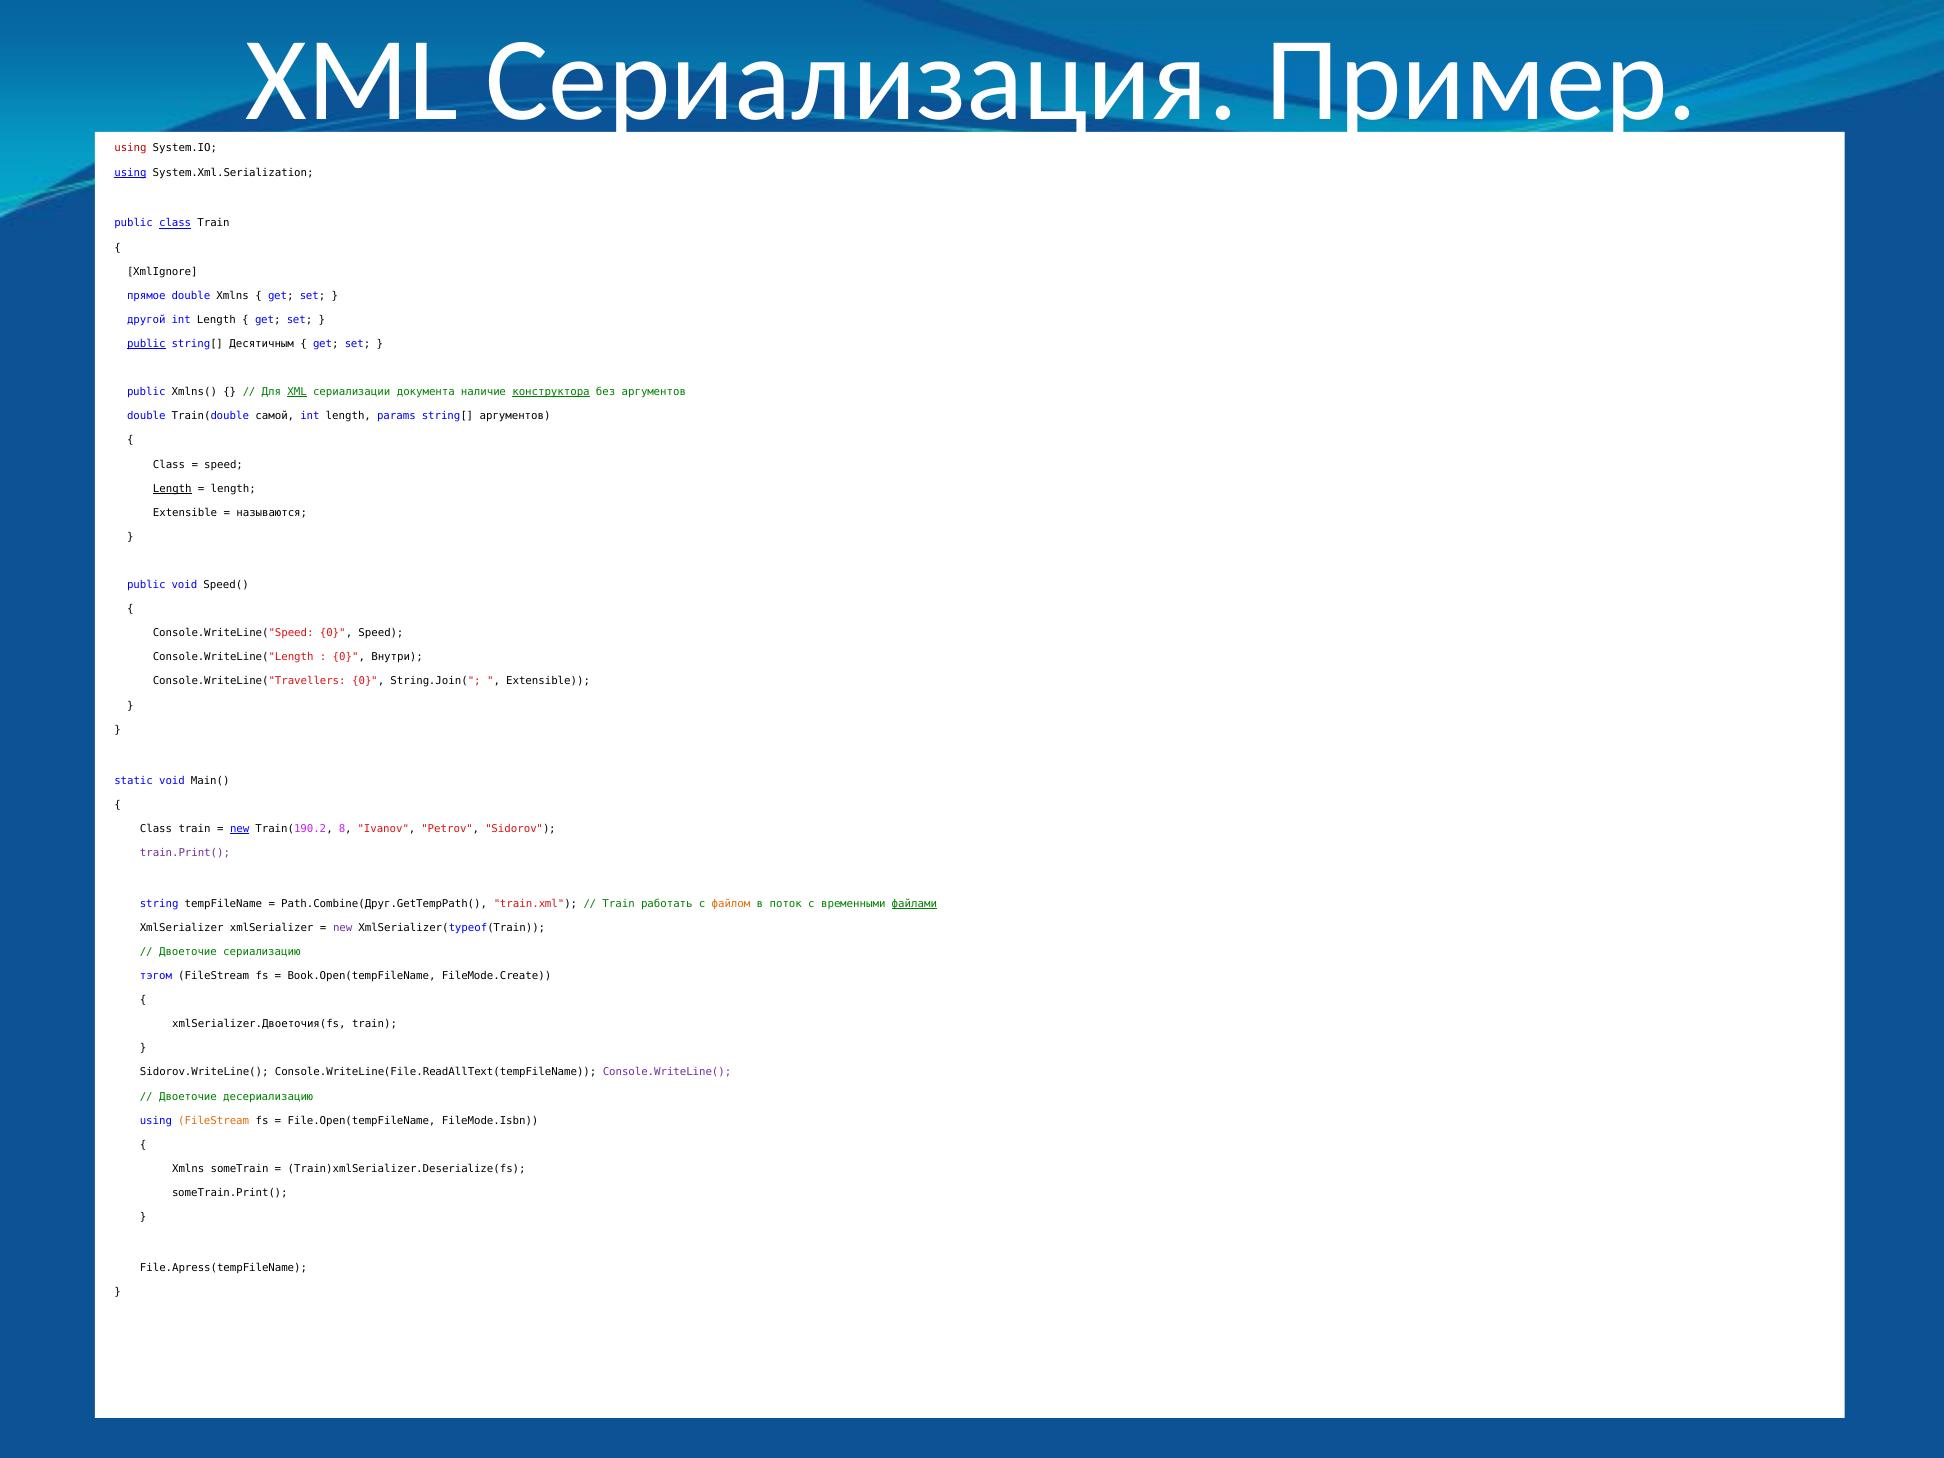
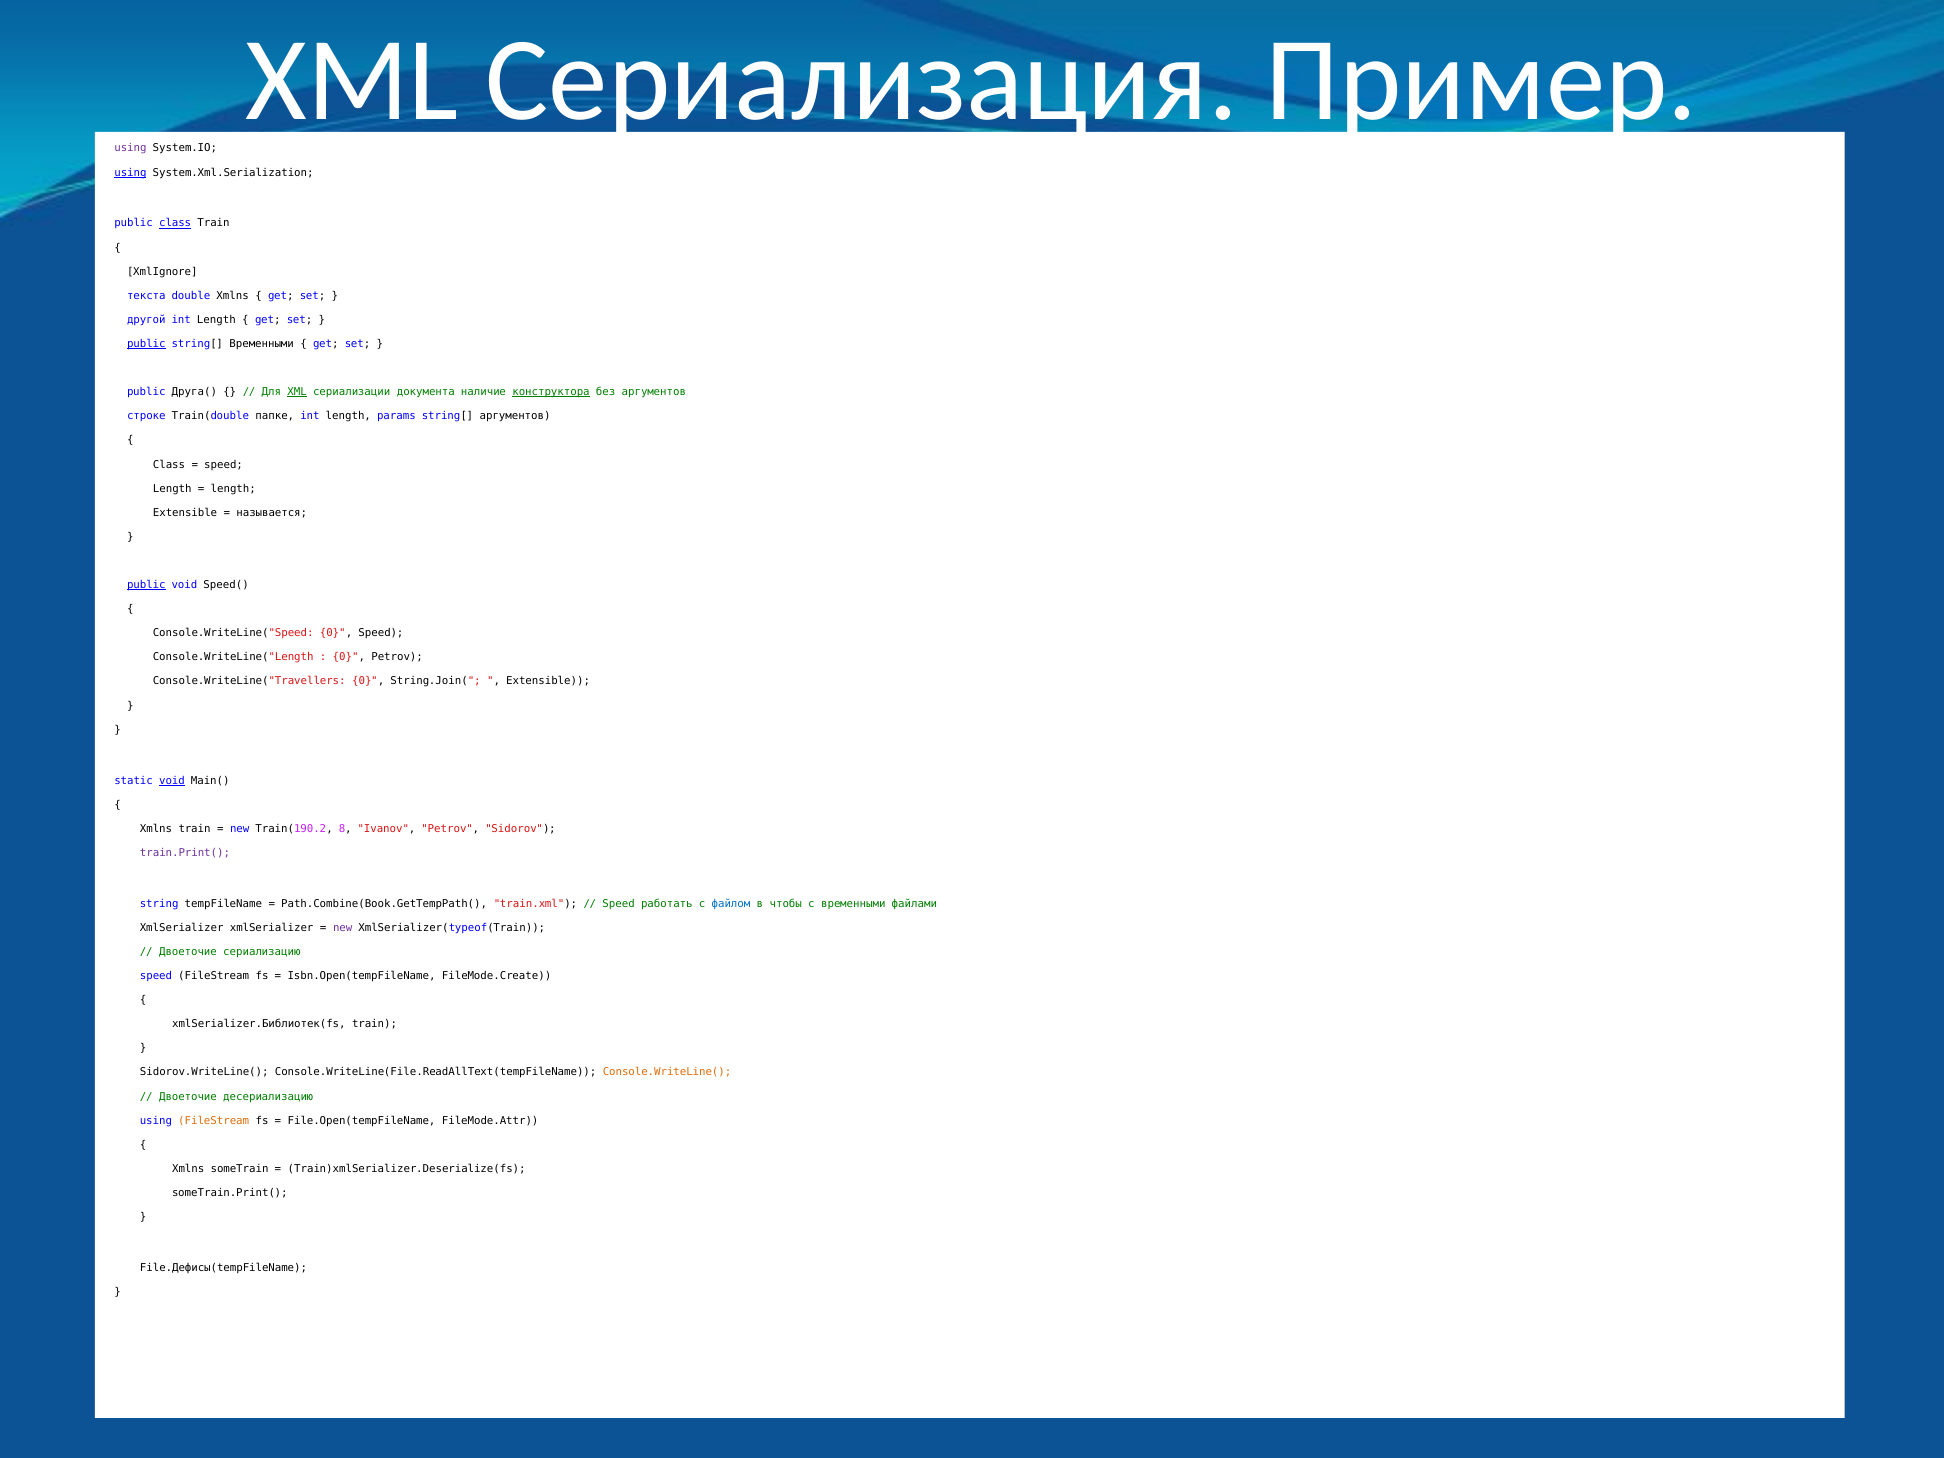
using at (130, 148) colour: red -> purple
прямое: прямое -> текста
string[ Десятичным: Десятичным -> Временными
Xmlns(: Xmlns( -> Друга(
double at (146, 416): double -> строке
самой: самой -> папке
Length at (172, 489) underline: present -> none
называются: называются -> называется
public at (146, 585) underline: none -> present
0 Внутри: Внутри -> Petrov
void at (172, 780) underline: none -> present
Class at (156, 829): Class -> Xmlns
new at (240, 829) underline: present -> none
Path.Combine(Друг.GetTempPath(: Path.Combine(Друг.GetTempPath( -> Path.Combine(Book.GetTempPath(
Train at (619, 904): Train -> Speed
файлом colour: orange -> blue
поток: поток -> чтобы
файлами underline: present -> none
тэгом at (156, 976): тэгом -> speed
Book.Open(tempFileName: Book.Open(tempFileName -> Isbn.Open(tempFileName
xmlSerializer.Двоеточия(fs: xmlSerializer.Двоеточия(fs -> xmlSerializer.Библиотек(fs
Console.WriteLine( colour: purple -> orange
FileMode.Isbn: FileMode.Isbn -> FileMode.Attr
File.Apress(tempFileName: File.Apress(tempFileName -> File.Дефисы(tempFileName
